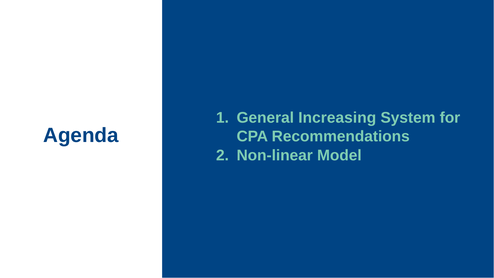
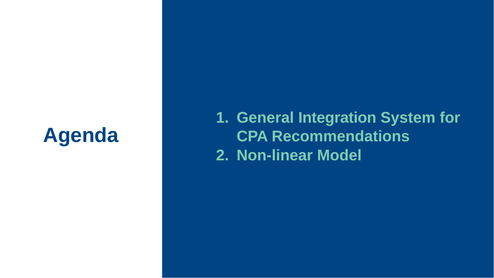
Increasing: Increasing -> Integration
